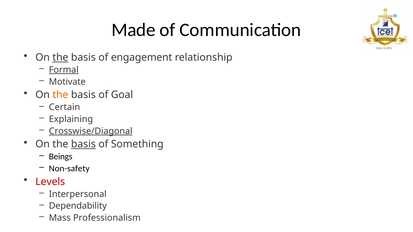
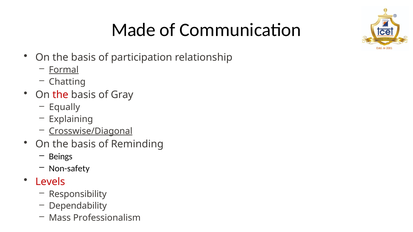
the at (60, 58) underline: present -> none
engagement: engagement -> participation
Motivate: Motivate -> Chatting
the at (60, 95) colour: orange -> red
Goal: Goal -> Gray
Certain: Certain -> Equally
basis at (83, 144) underline: present -> none
Something: Something -> Reminding
Interpersonal: Interpersonal -> Responsibility
